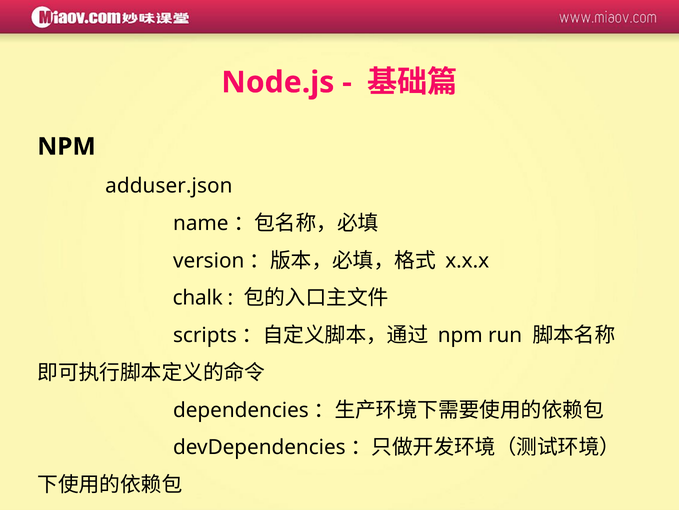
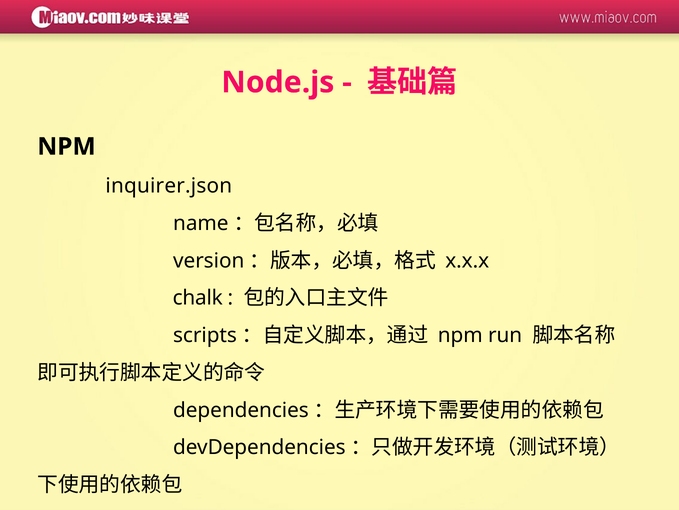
adduser.json: adduser.json -> inquirer.json
